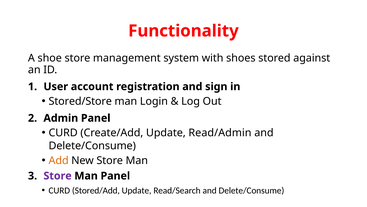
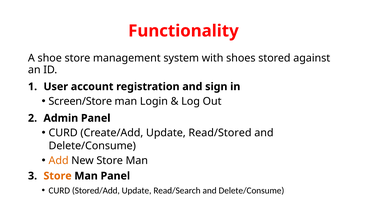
Stored/Store: Stored/Store -> Screen/Store
Read/Admin: Read/Admin -> Read/Stored
Store at (58, 175) colour: purple -> orange
